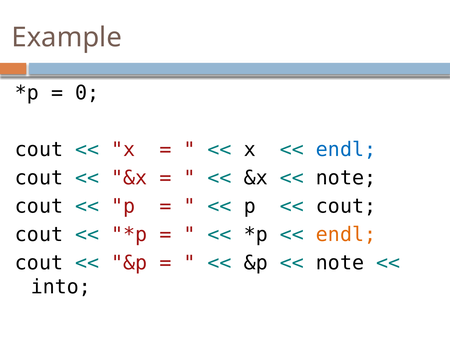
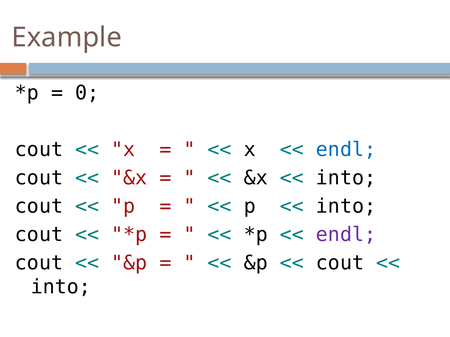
note at (346, 178): note -> into
cout at (346, 207): cout -> into
endl at (346, 235) colour: orange -> purple
note at (340, 263): note -> cout
